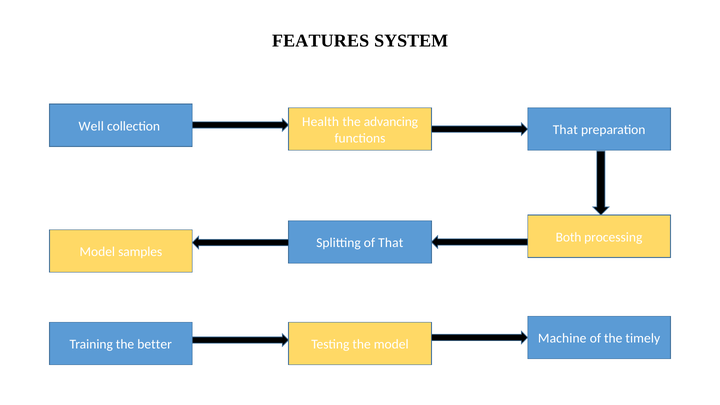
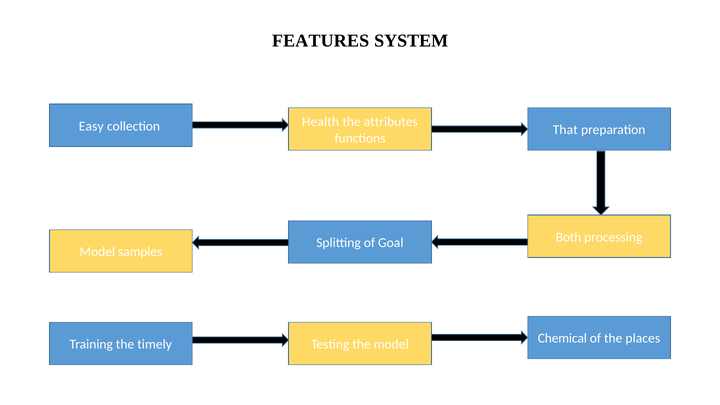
Well: Well -> Easy
advancing: advancing -> attributes
of That: That -> Goal
better: better -> timely
Machine: Machine -> Chemical
timely: timely -> places
